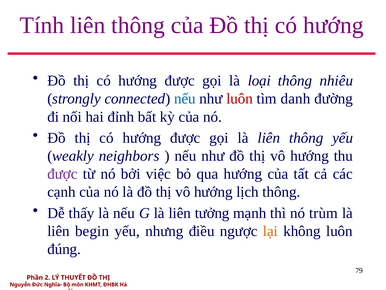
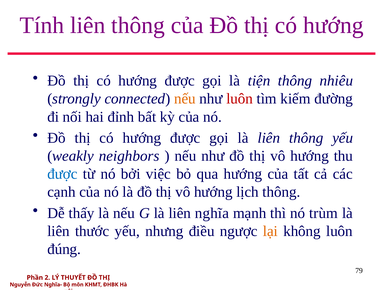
loại: loại -> tiện
nếu at (185, 99) colour: blue -> orange
danh: danh -> kiếm
được at (62, 174) colour: purple -> blue
tưởng: tưởng -> nghĩa
begin: begin -> thước
